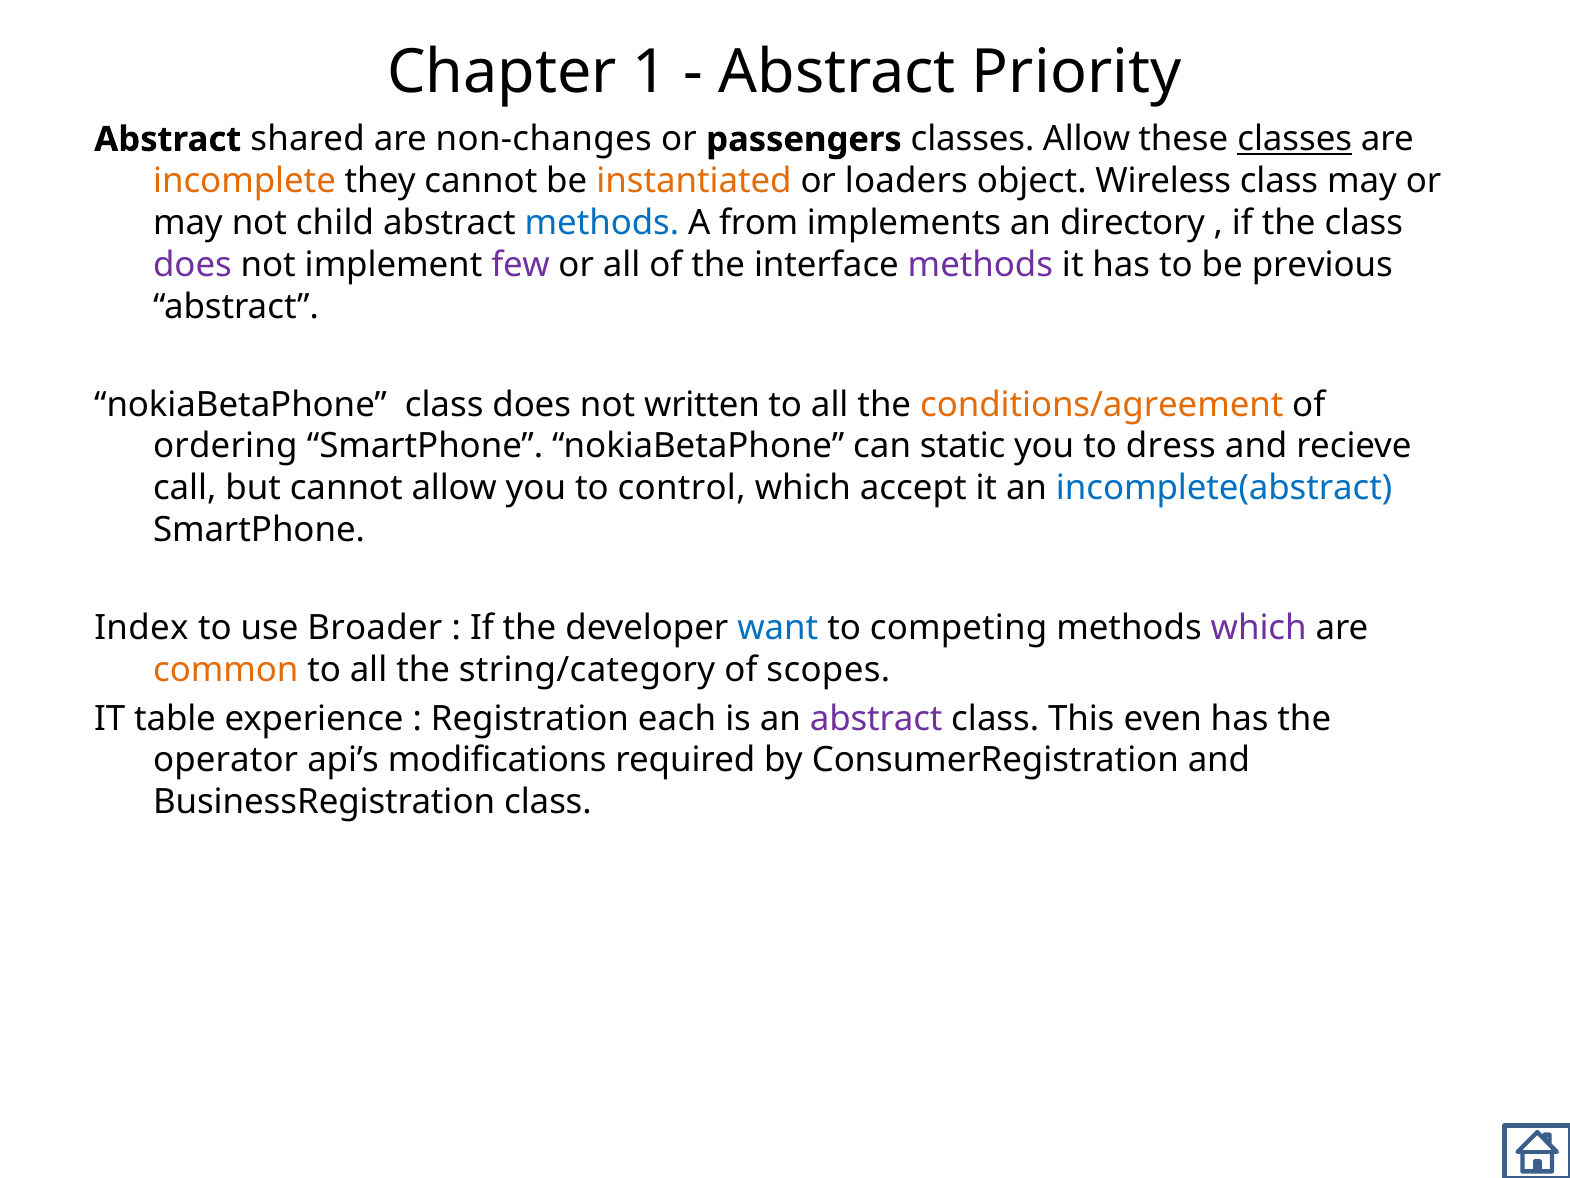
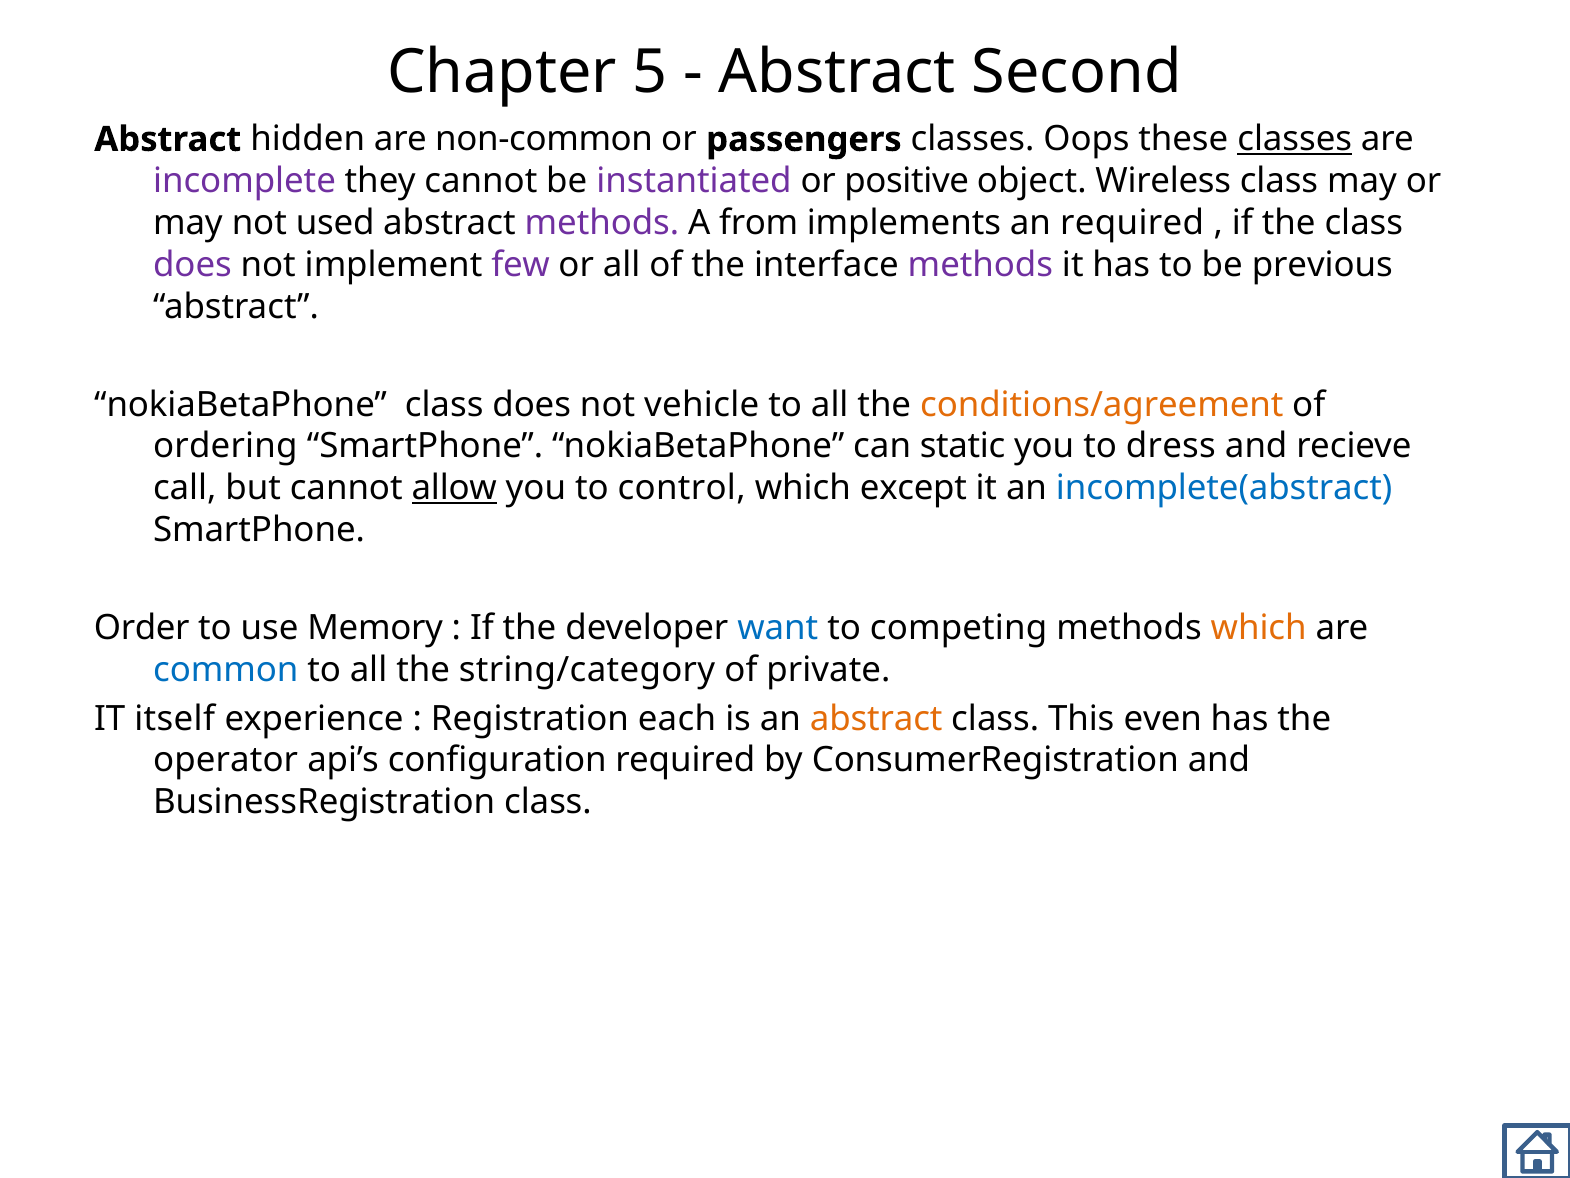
1: 1 -> 5
Priority: Priority -> Second
shared: shared -> hidden
non-changes: non-changes -> non-common
classes Allow: Allow -> Oops
incomplete colour: orange -> purple
instantiated colour: orange -> purple
loaders: loaders -> positive
child: child -> used
methods at (602, 223) colour: blue -> purple
an directory: directory -> required
written: written -> vehicle
allow at (454, 488) underline: none -> present
accept: accept -> except
Index: Index -> Order
Broader: Broader -> Memory
which at (1259, 628) colour: purple -> orange
common colour: orange -> blue
scopes: scopes -> private
table: table -> itself
abstract at (876, 718) colour: purple -> orange
modifications: modifications -> configuration
